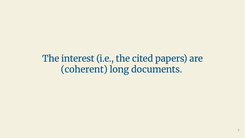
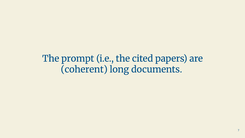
interest: interest -> prompt
